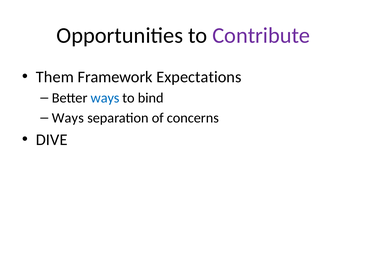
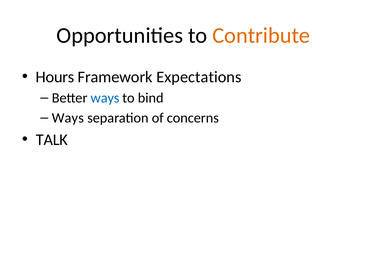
Contribute colour: purple -> orange
Them: Them -> Hours
DIVE: DIVE -> TALK
